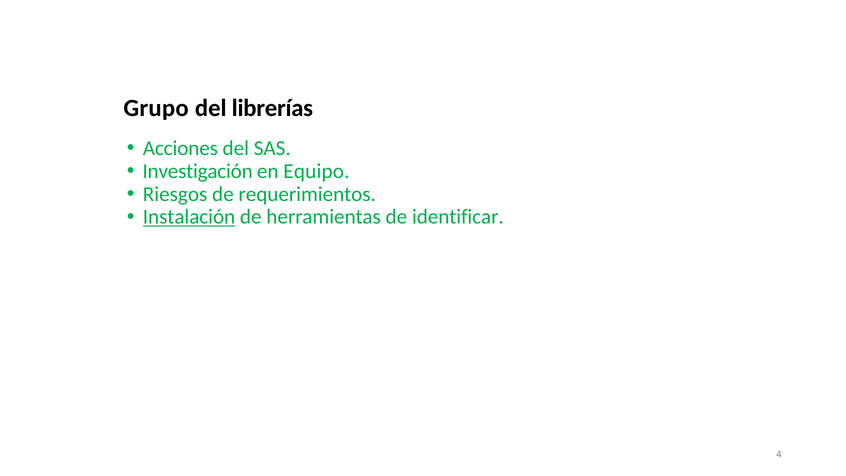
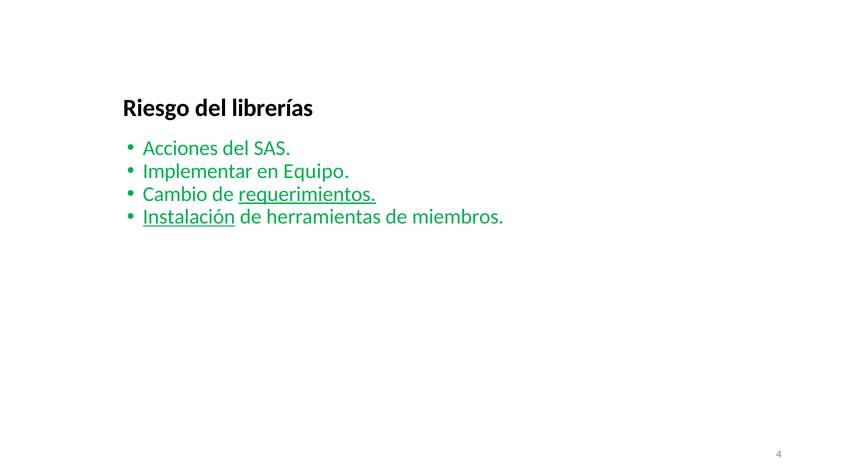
Grupo: Grupo -> Riesgo
Investigación: Investigación -> Implementar
Riesgos: Riesgos -> Cambio
requerimientos underline: none -> present
identificar: identificar -> miembros
